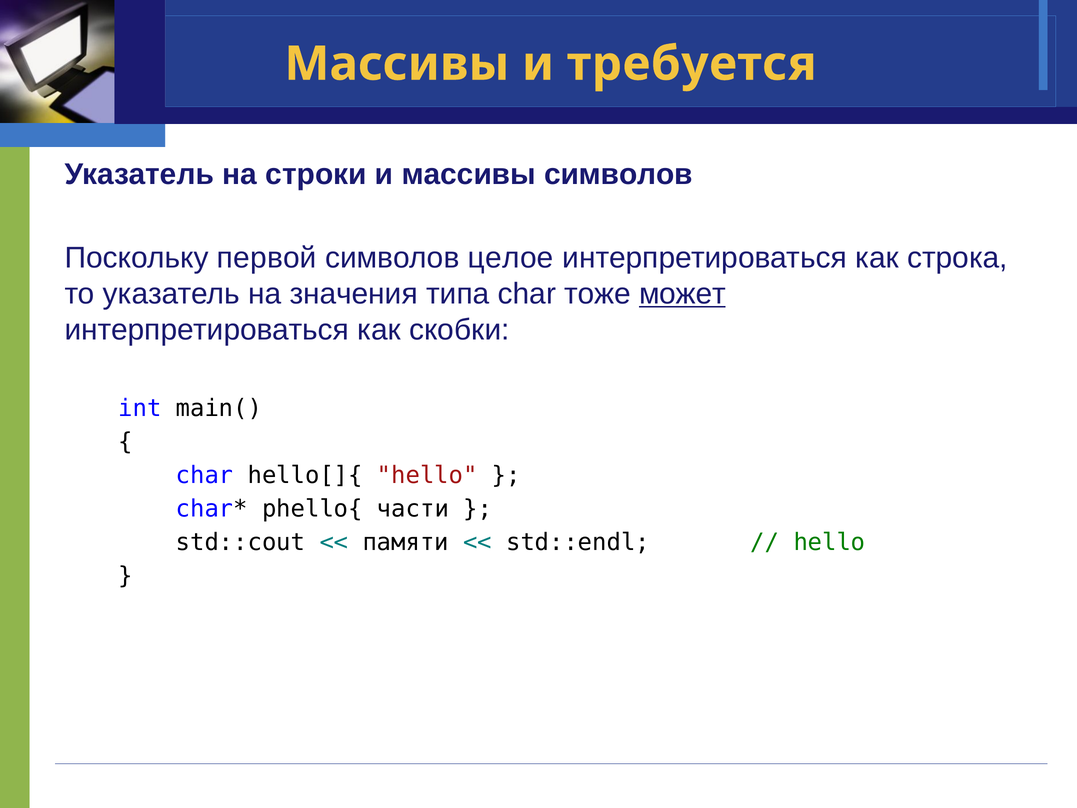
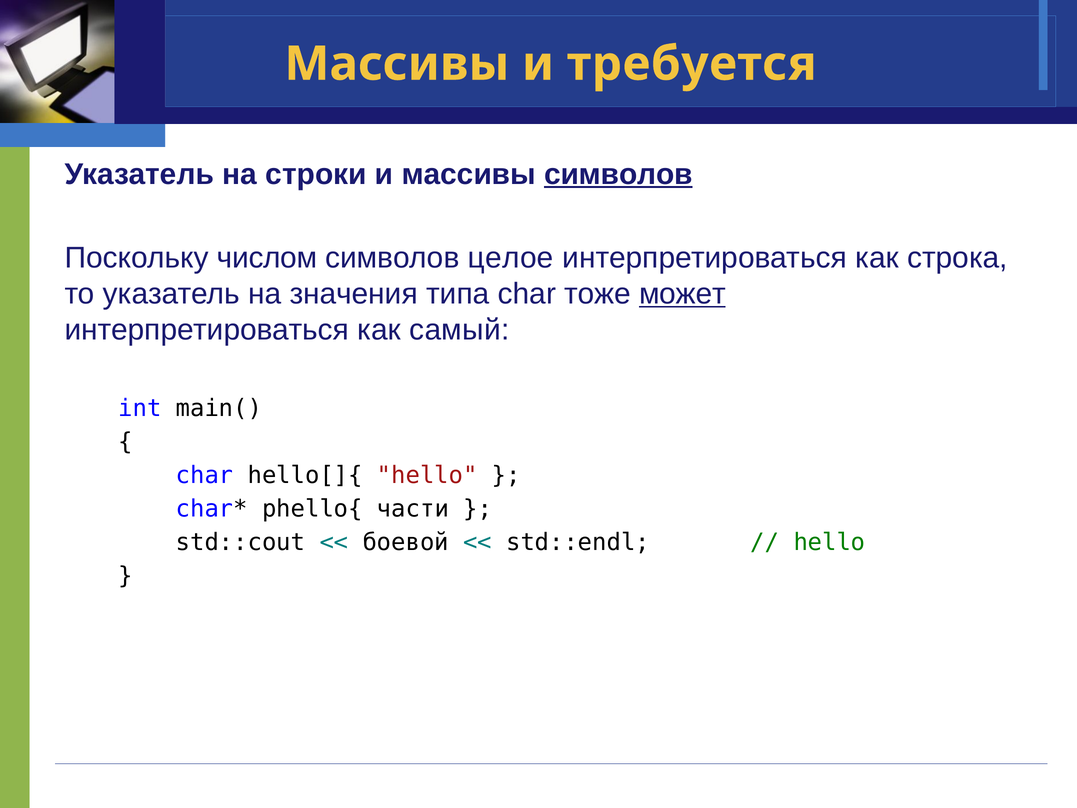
символов at (618, 174) underline: none -> present
первой: первой -> числом
скобки: скобки -> самый
памяти: памяти -> боевой
